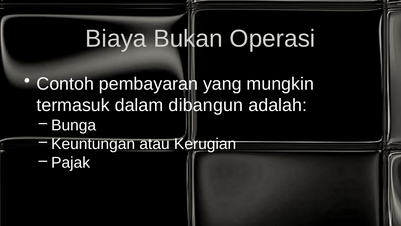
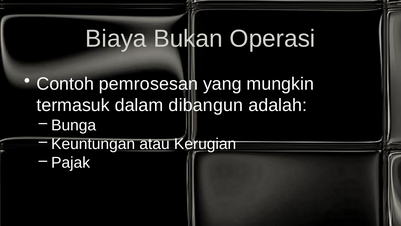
pembayaran: pembayaran -> pemrosesan
